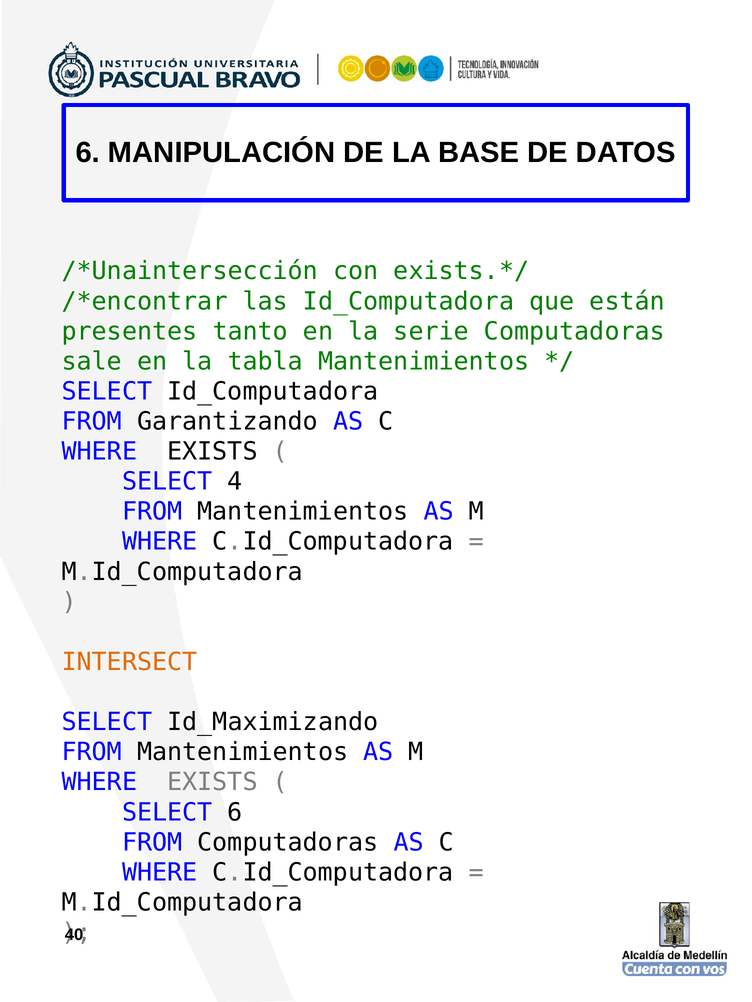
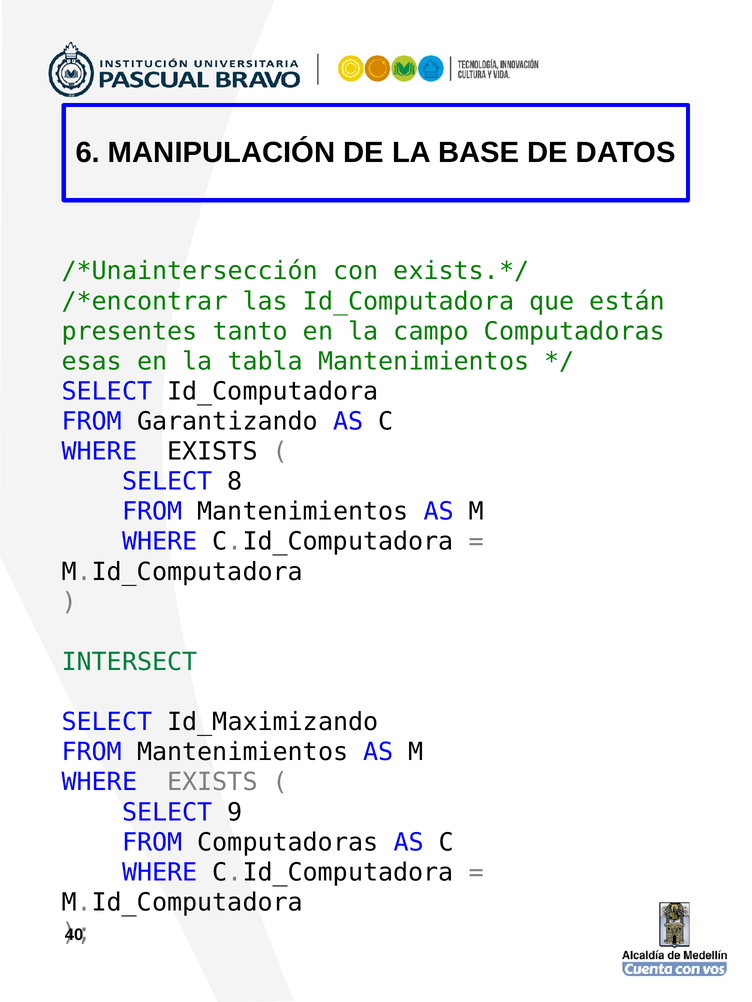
serie: serie -> campo
sale: sale -> esas
4: 4 -> 8
INTERSECT colour: orange -> green
SELECT 6: 6 -> 9
